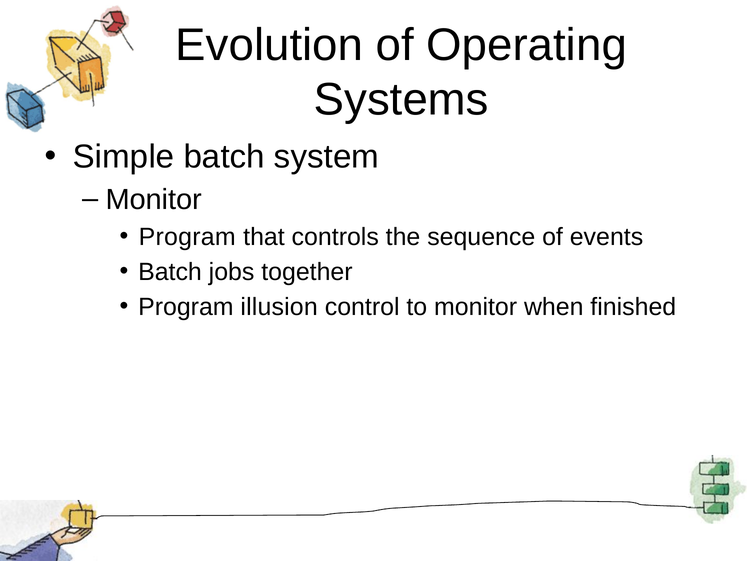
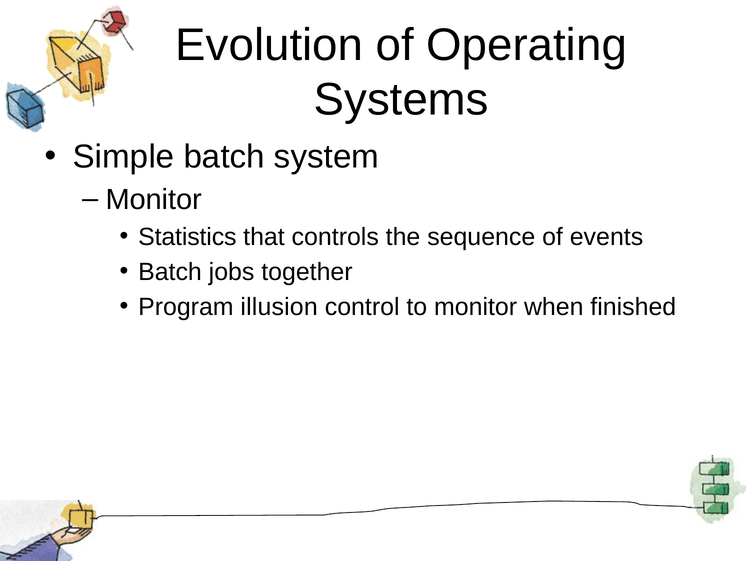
Program at (187, 237): Program -> Statistics
